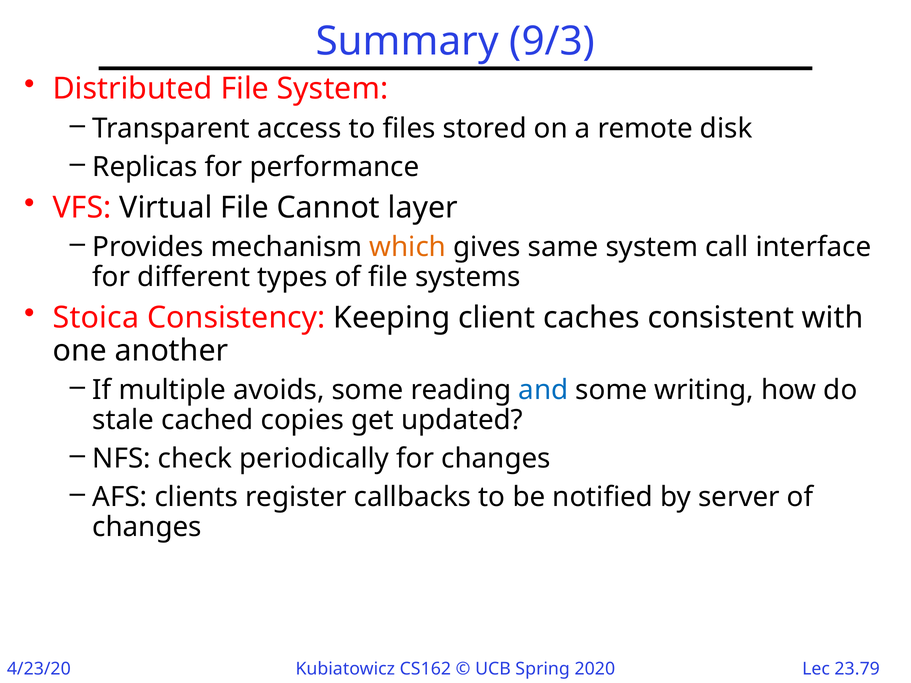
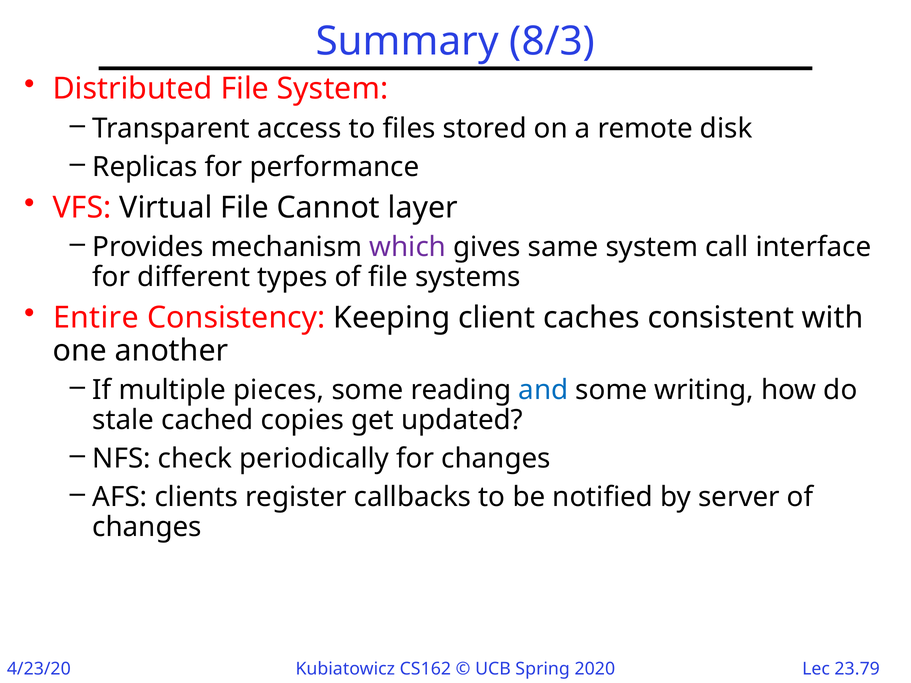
9/3: 9/3 -> 8/3
which colour: orange -> purple
Stoica: Stoica -> Entire
avoids: avoids -> pieces
